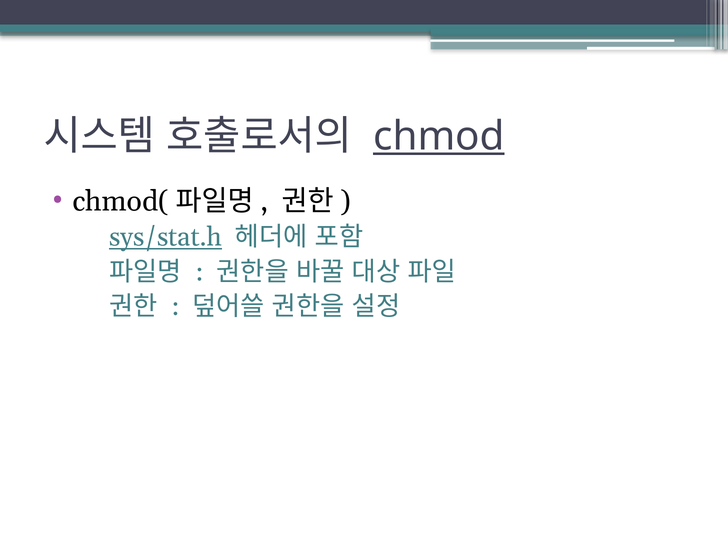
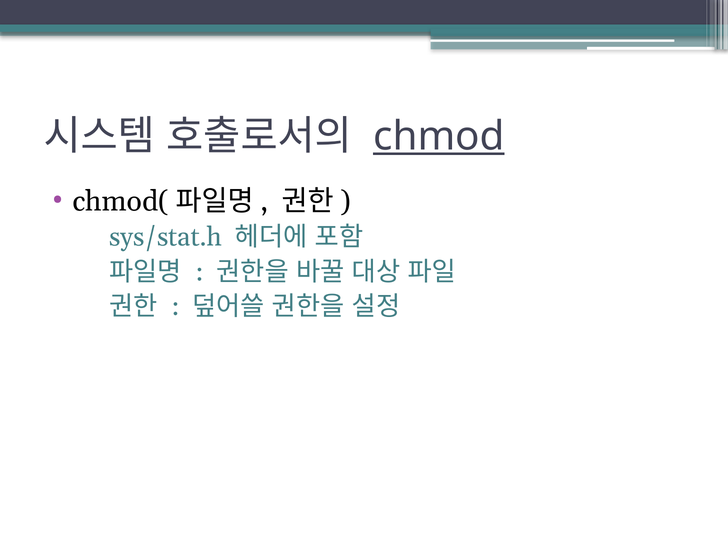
sys/stat.h underline: present -> none
